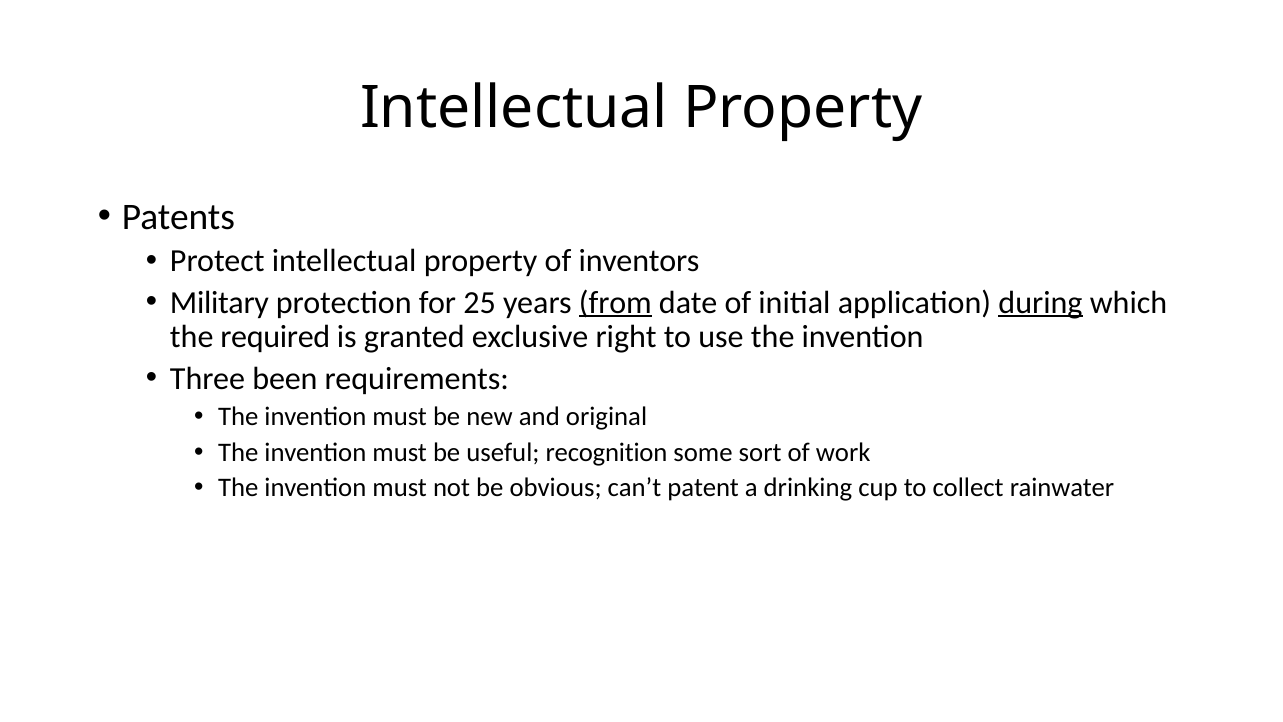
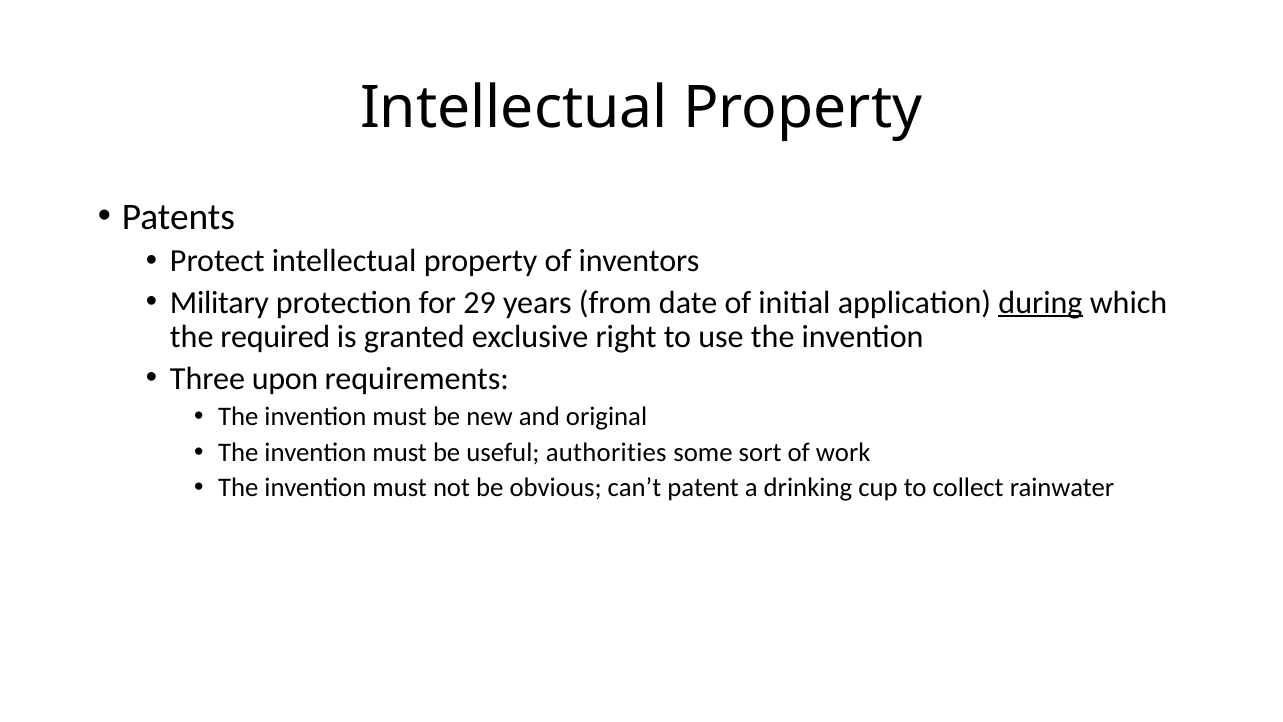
25: 25 -> 29
from underline: present -> none
been: been -> upon
recognition: recognition -> authorities
